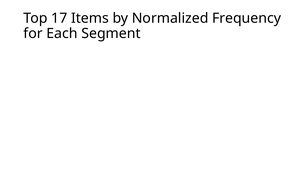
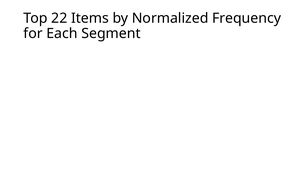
17: 17 -> 22
